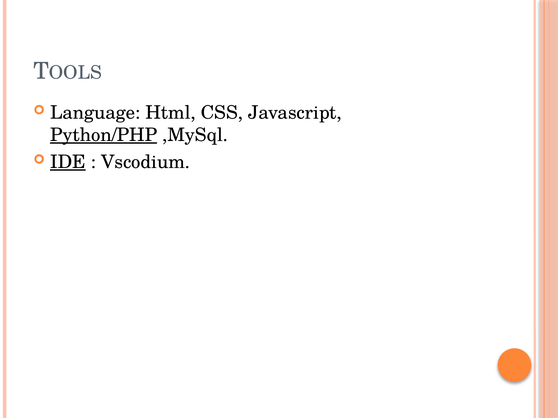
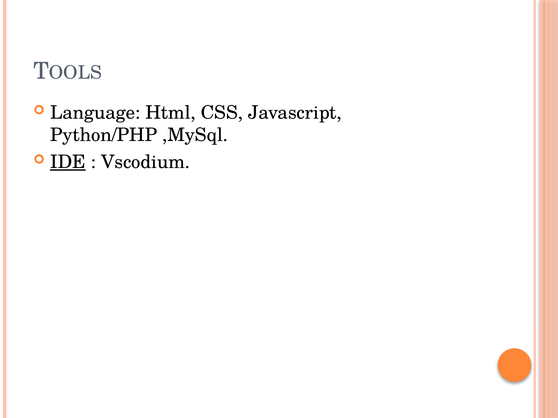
Python/PHP underline: present -> none
